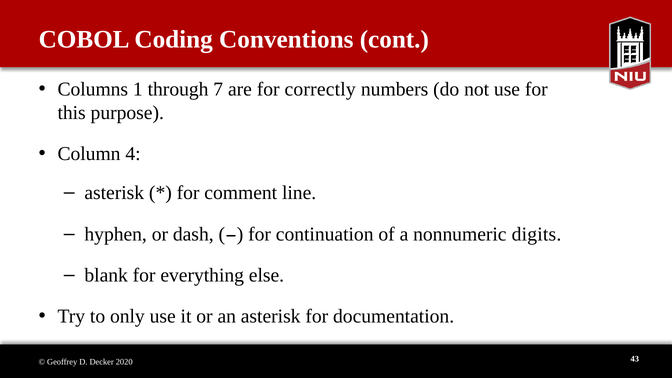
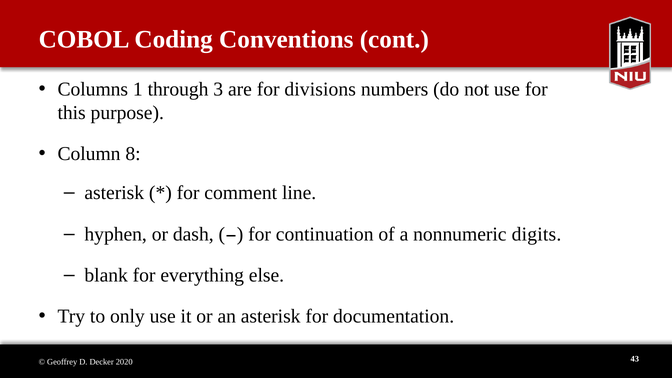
7: 7 -> 3
correctly: correctly -> divisions
4: 4 -> 8
